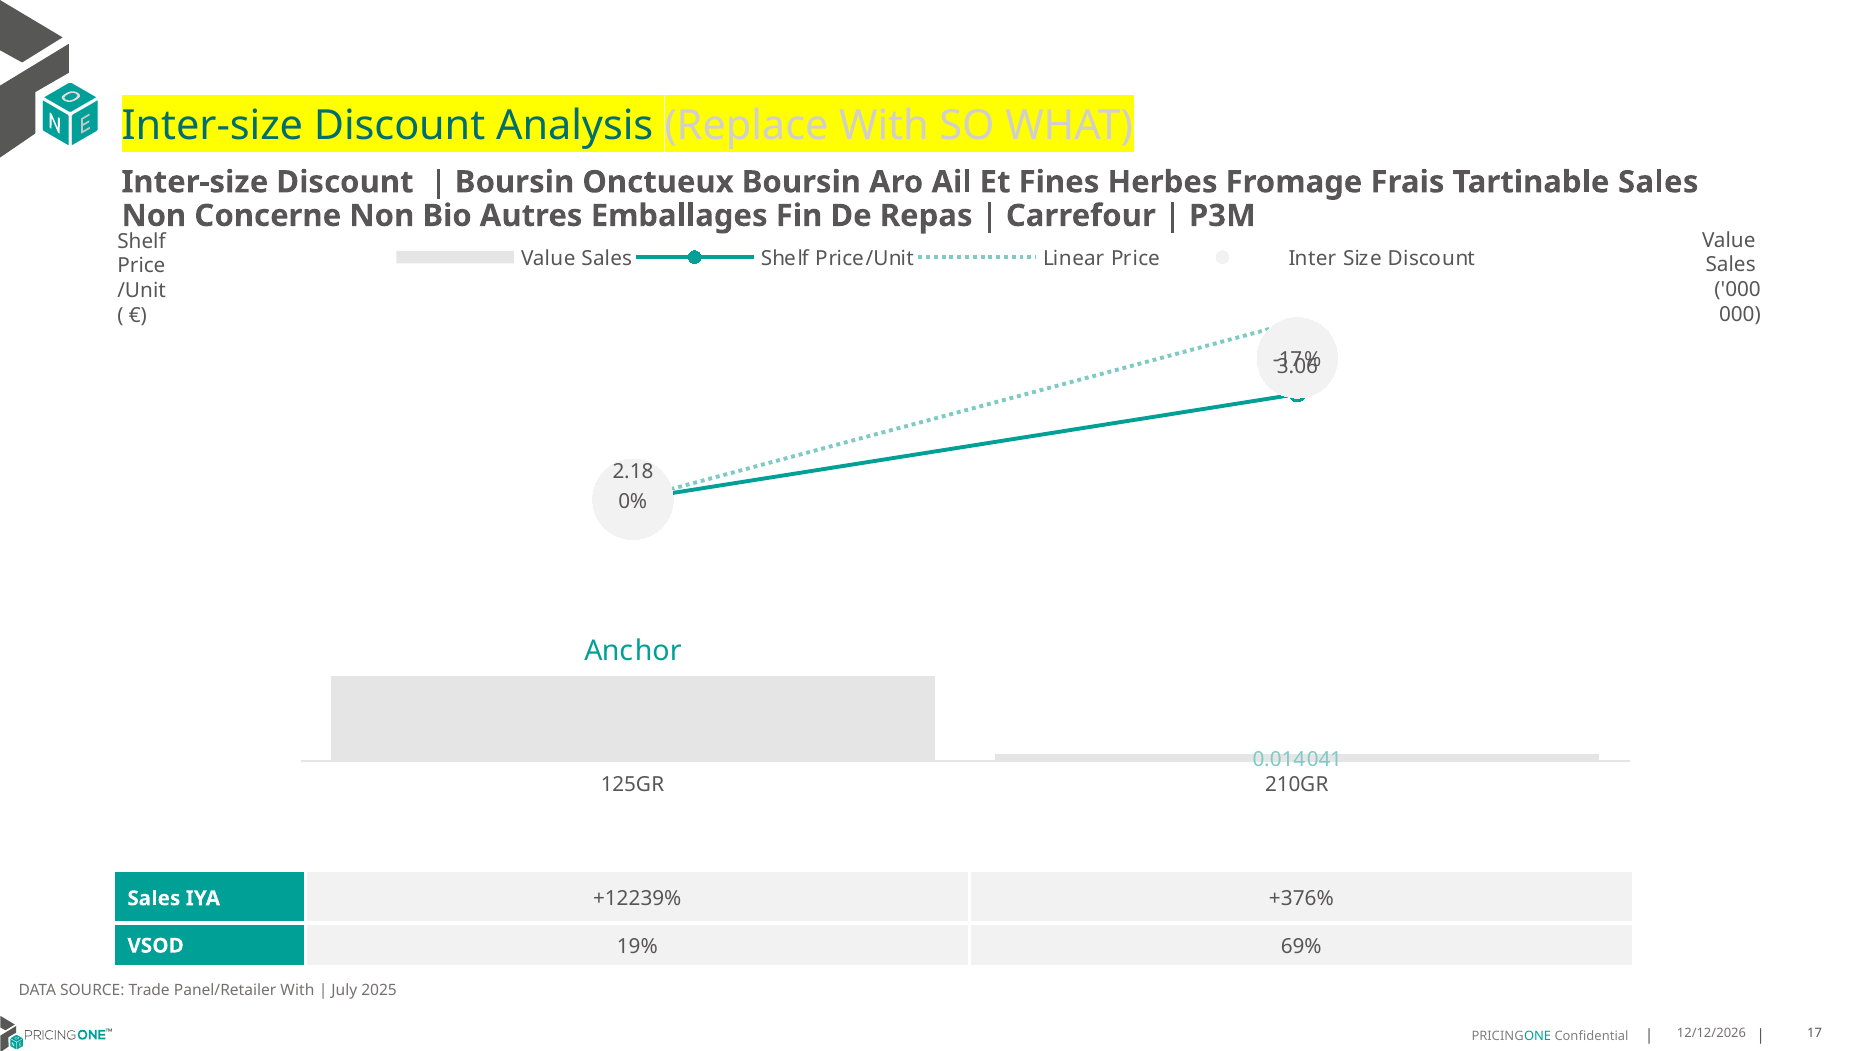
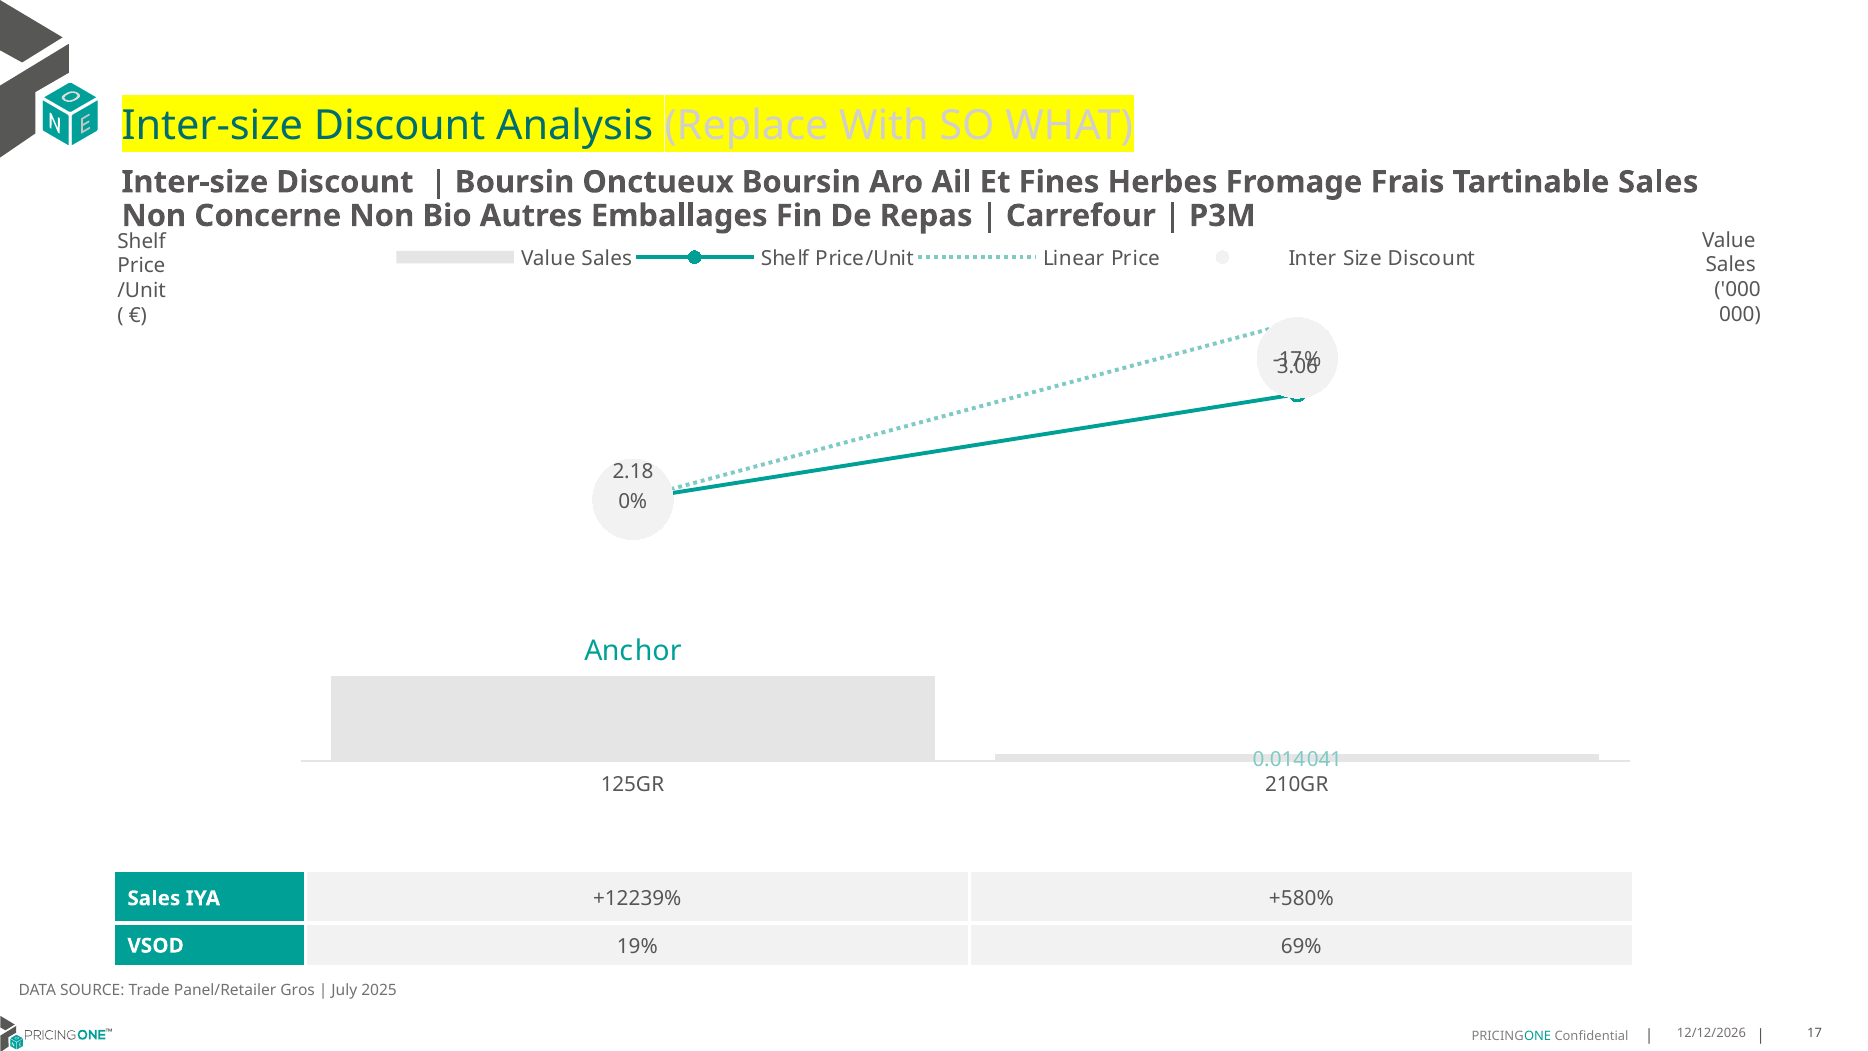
+376%: +376% -> +580%
Panel/Retailer With: With -> Gros
